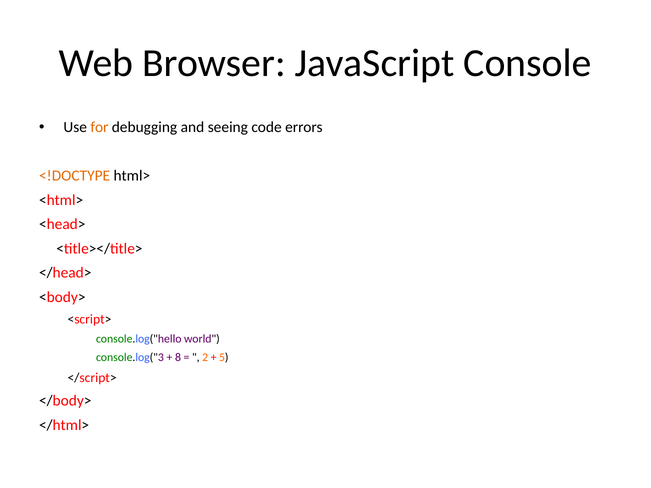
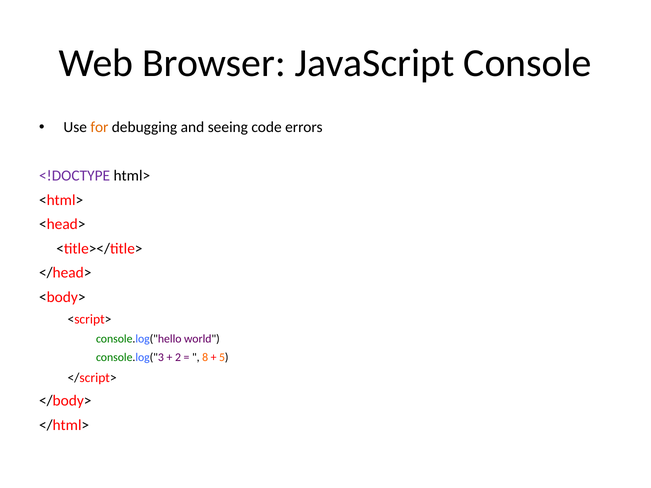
<!DOCTYPE colour: orange -> purple
8: 8 -> 2
2: 2 -> 8
